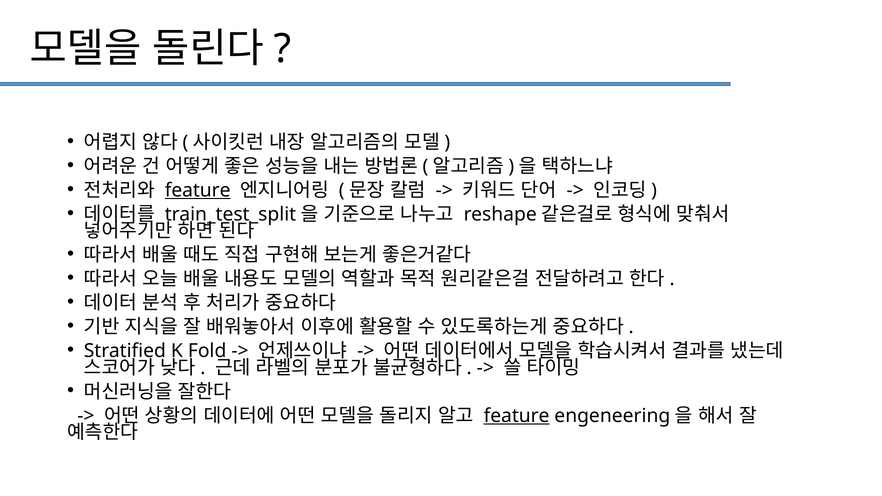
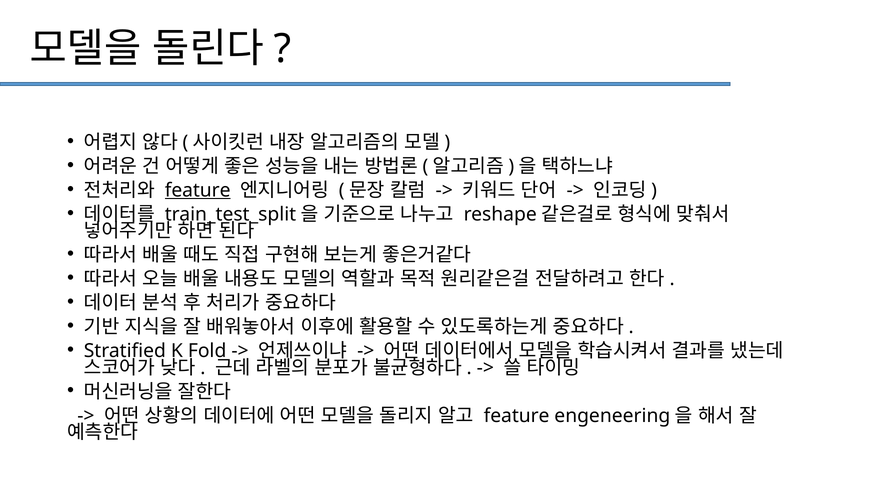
feature at (517, 416) underline: present -> none
